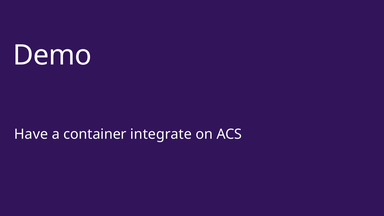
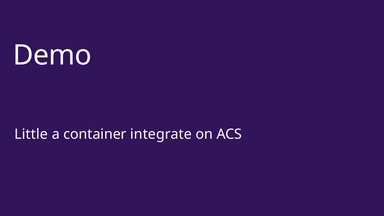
Have: Have -> Little
